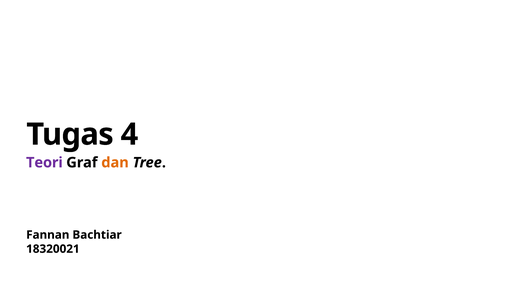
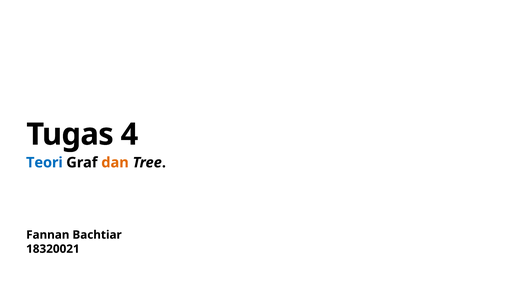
Teori colour: purple -> blue
